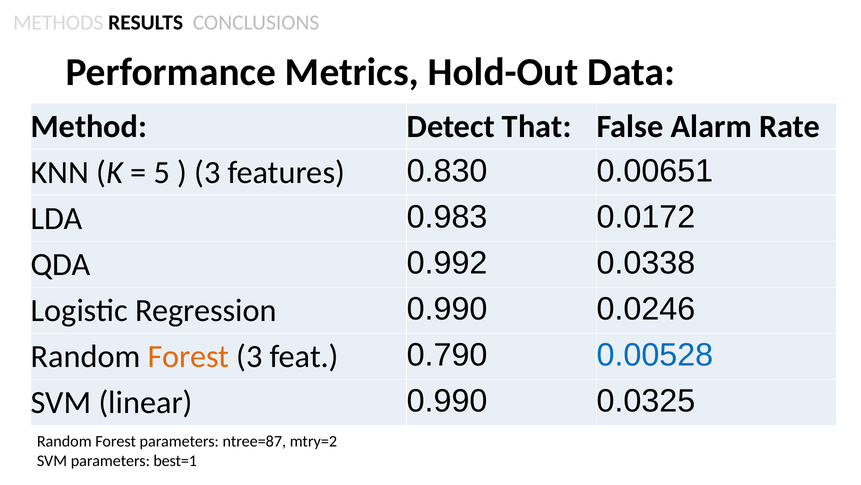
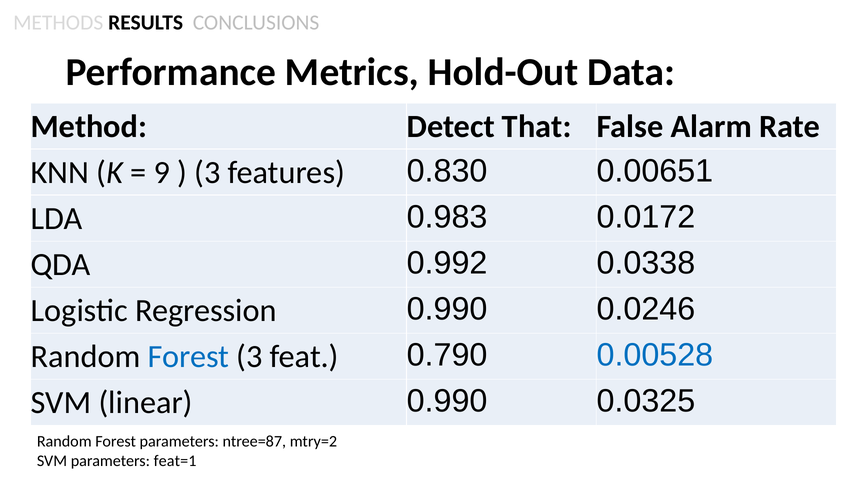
5: 5 -> 9
Forest at (188, 356) colour: orange -> blue
best=1: best=1 -> feat=1
